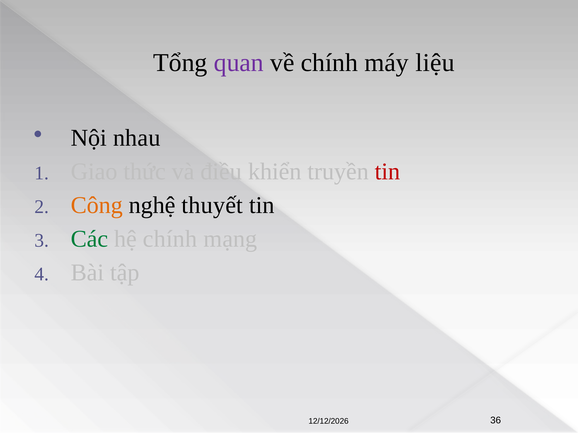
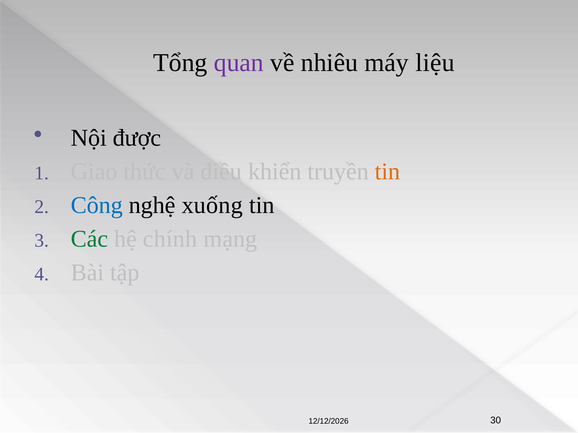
về chính: chính -> nhiêu
nhau: nhau -> được
tin at (388, 172) colour: red -> orange
Công colour: orange -> blue
thuyết: thuyết -> xuống
36: 36 -> 30
